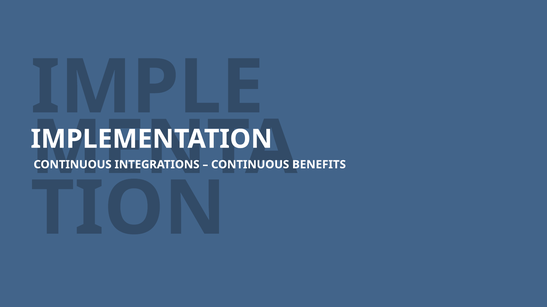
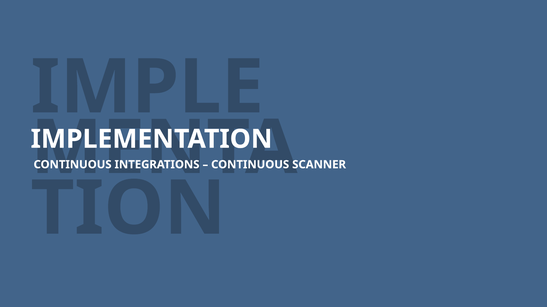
BENEFITS: BENEFITS -> SCANNER
